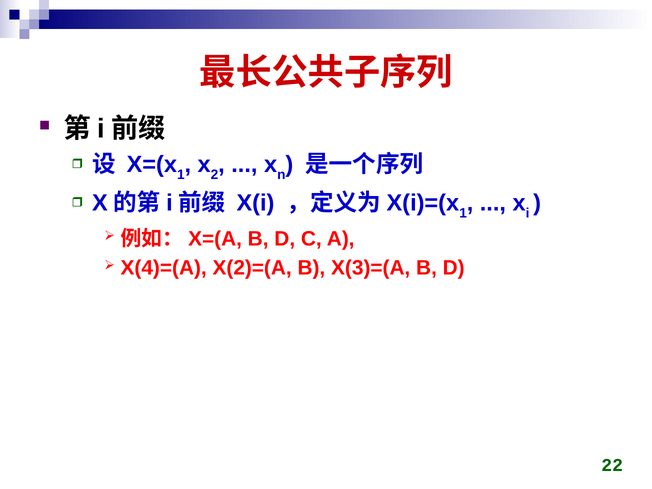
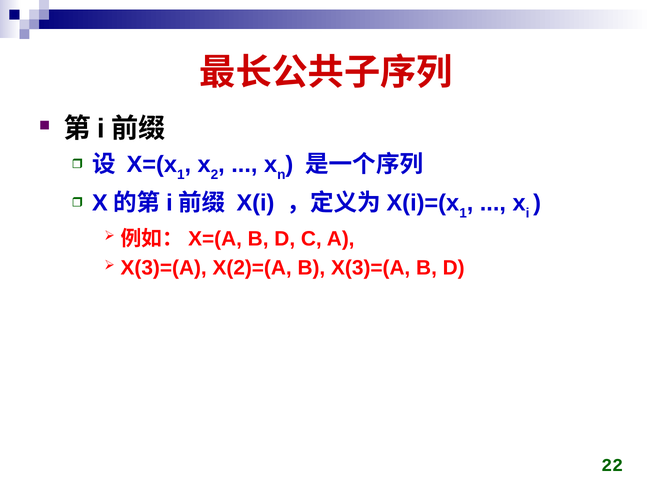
X(4)=(A at (164, 268): X(4)=(A -> X(3)=(A
